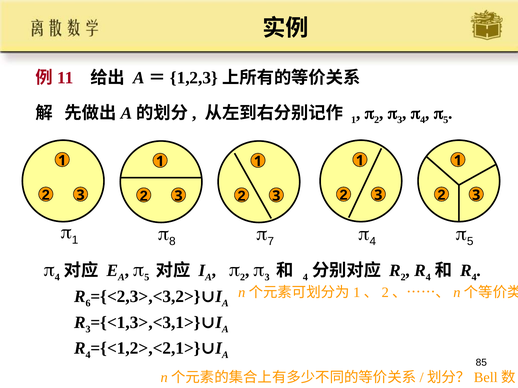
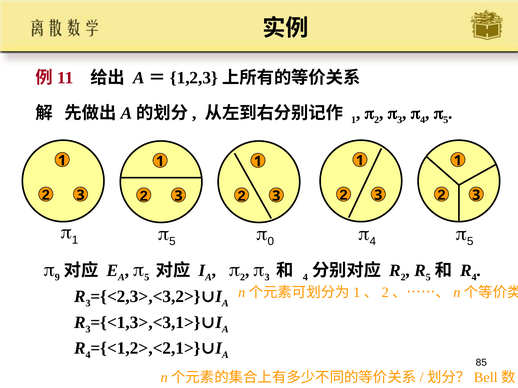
8 at (172, 242): 8 -> 5
7: 7 -> 0
4 at (57, 278): 4 -> 9
4 at (428, 278): 4 -> 5
6 at (88, 304): 6 -> 3
